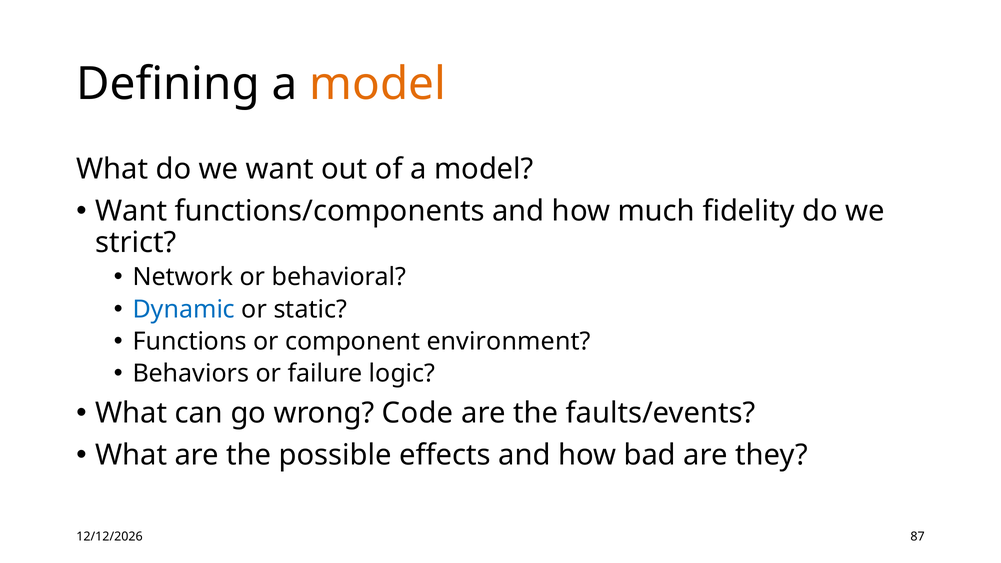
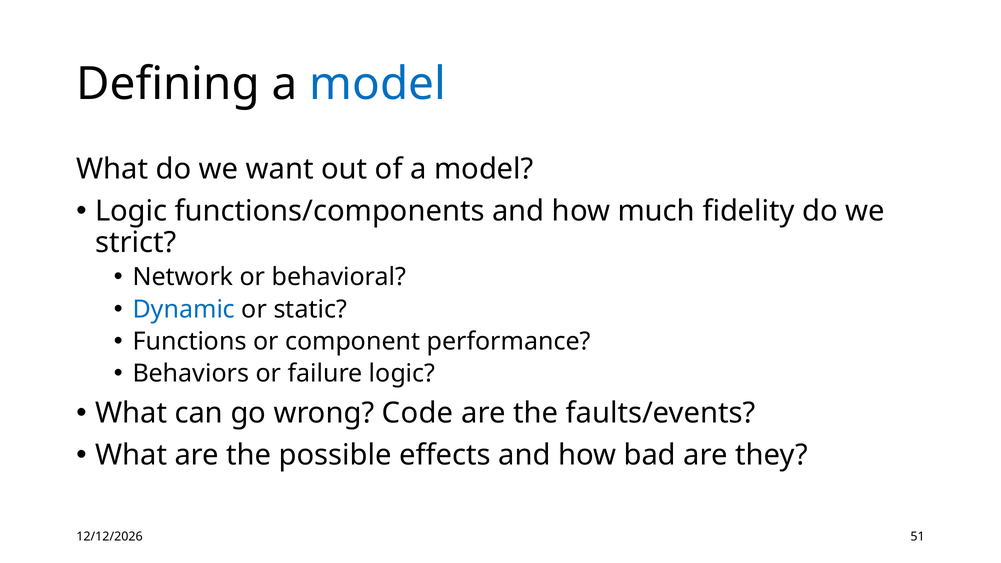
model at (378, 84) colour: orange -> blue
Want at (131, 211): Want -> Logic
environment: environment -> performance
87: 87 -> 51
